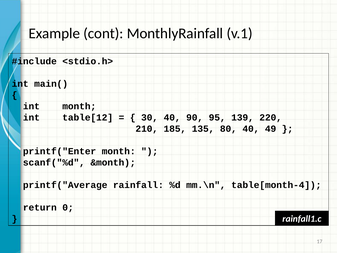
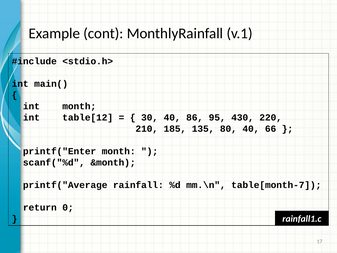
90: 90 -> 86
139: 139 -> 430
49: 49 -> 66
table[month-4: table[month-4 -> table[month-7
